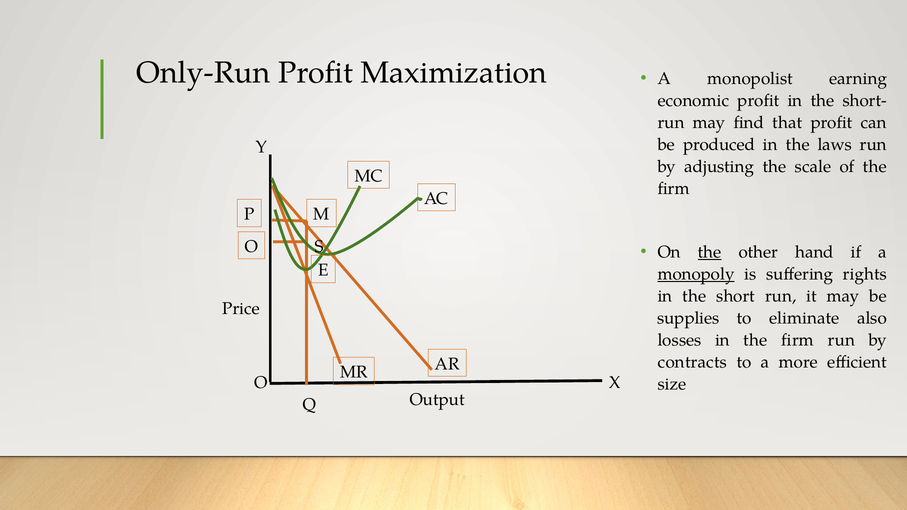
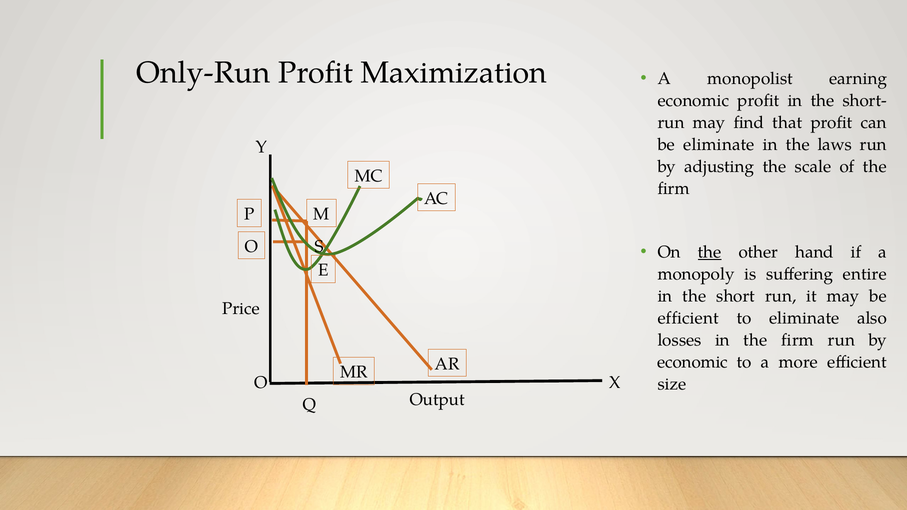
be produced: produced -> eliminate
monopoly underline: present -> none
rights: rights -> entire
supplies at (688, 318): supplies -> efficient
contracts at (692, 362): contracts -> economic
